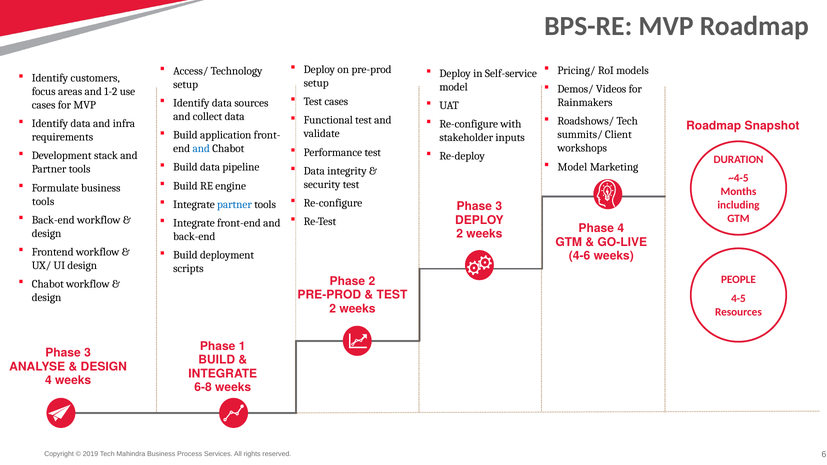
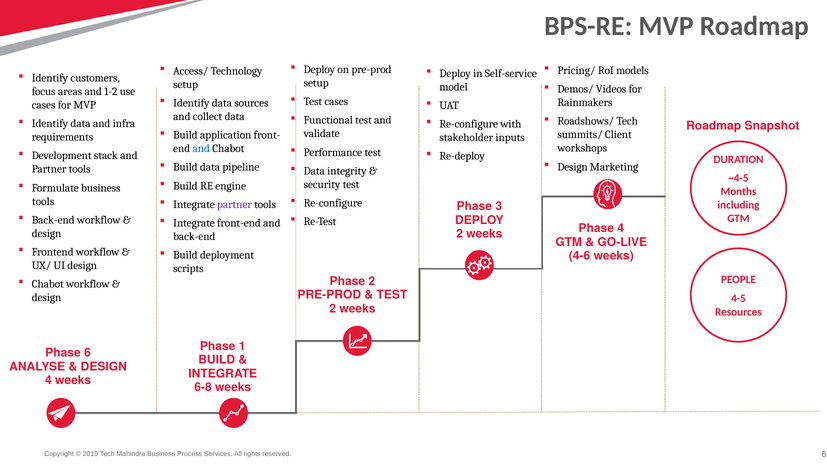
Model at (572, 167): Model -> Design
partner at (234, 205) colour: blue -> purple
3 at (88, 353): 3 -> 6
